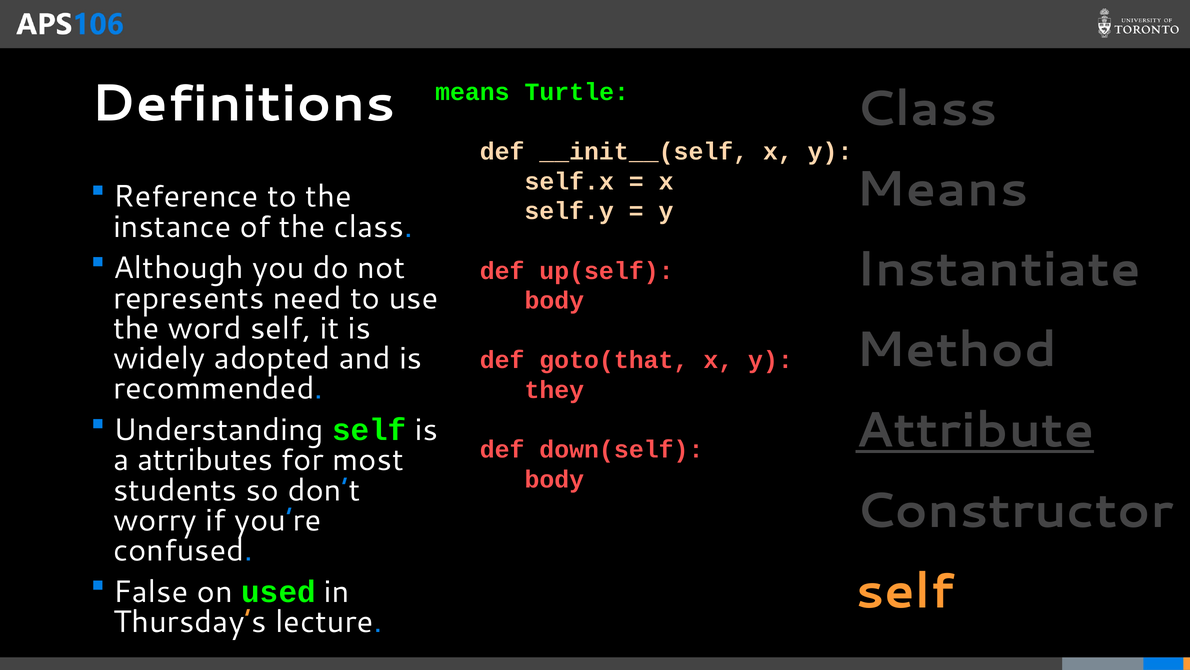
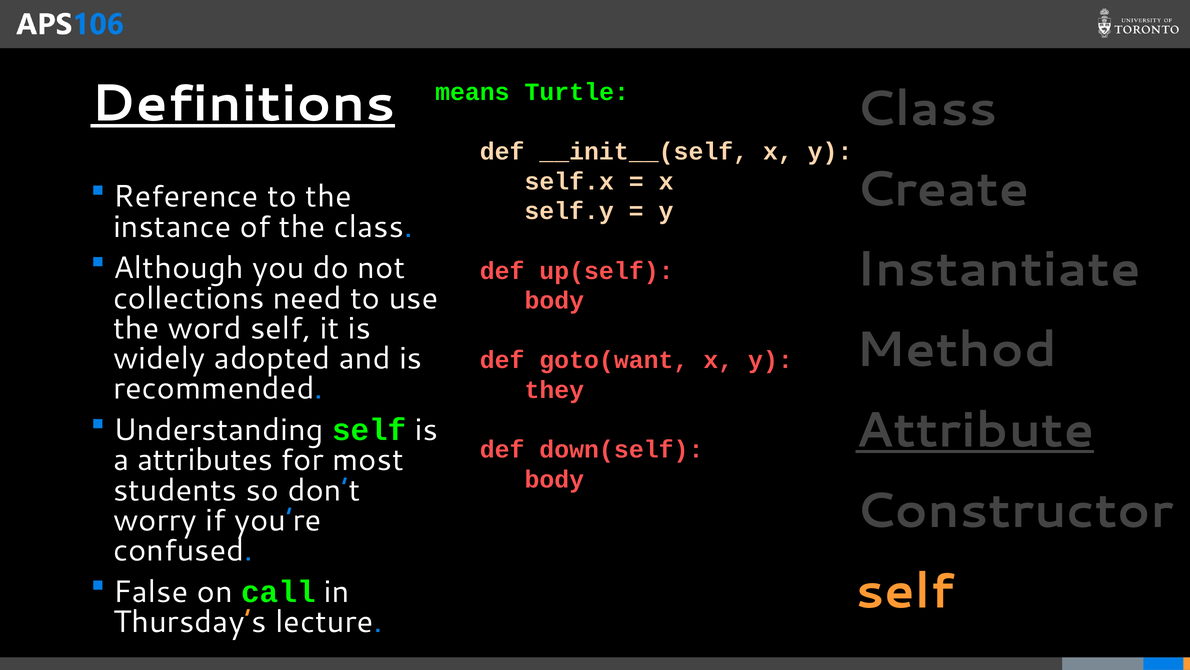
Definitions underline: none -> present
Means at (942, 189): Means -> Create
represents: represents -> collections
goto(that: goto(that -> goto(want
used: used -> call
